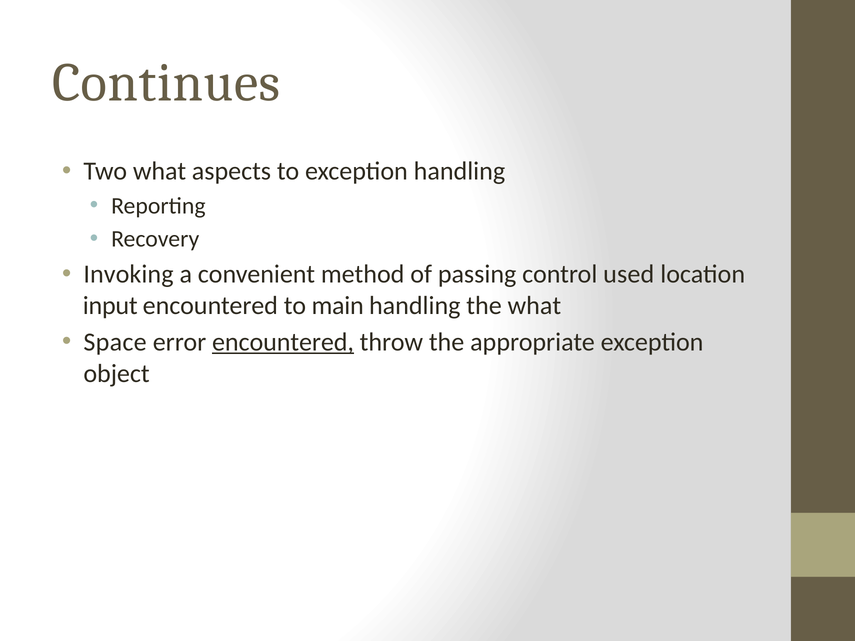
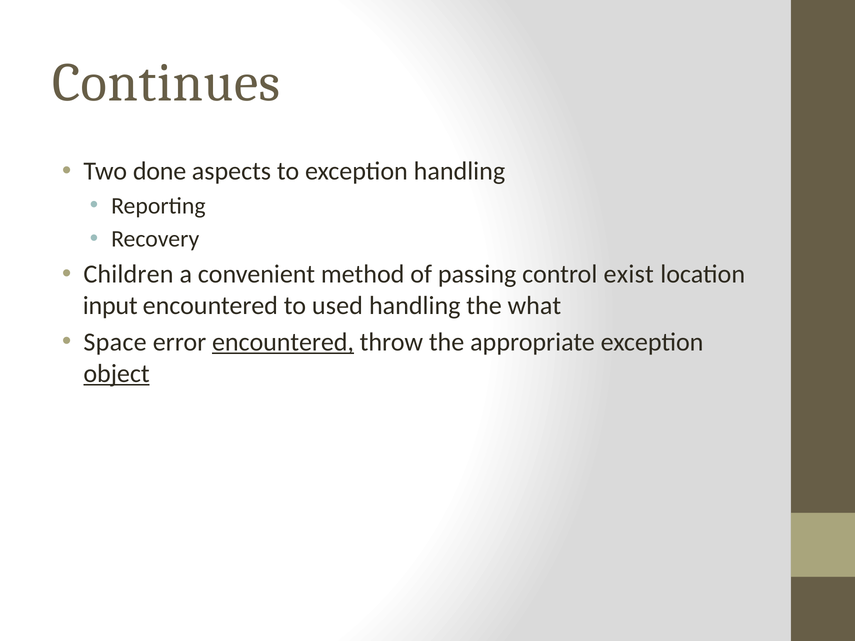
Two what: what -> done
Invoking: Invoking -> Children
used: used -> exist
main: main -> used
object underline: none -> present
